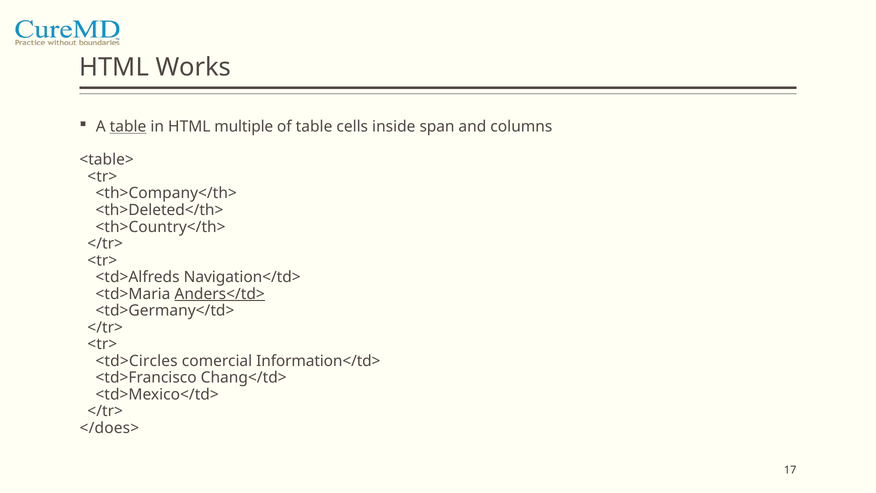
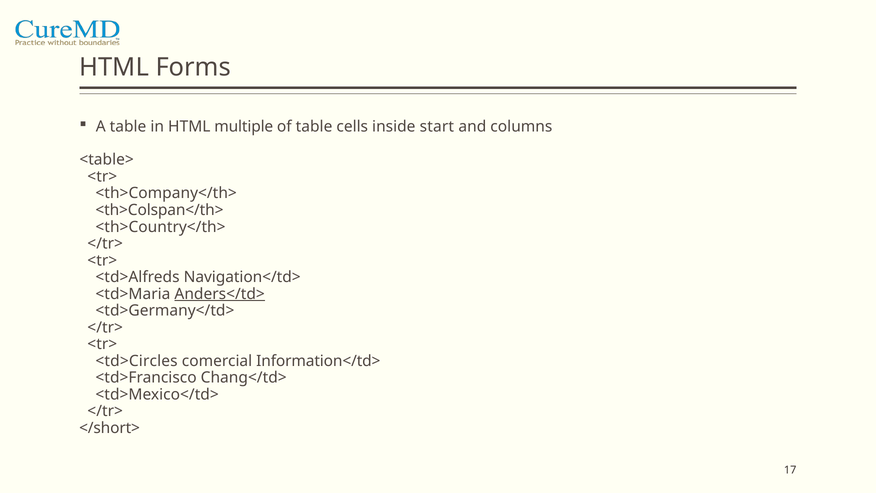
Works: Works -> Forms
table at (128, 127) underline: present -> none
span: span -> start
<th>Deleted</th>: <th>Deleted</th> -> <th>Colspan</th>
</does>: </does> -> </short>
